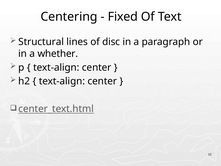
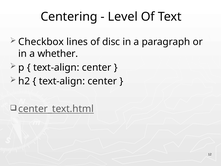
Fixed: Fixed -> Level
Structural: Structural -> Checkbox
